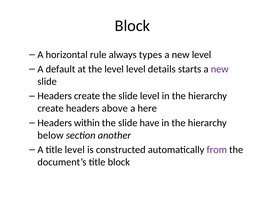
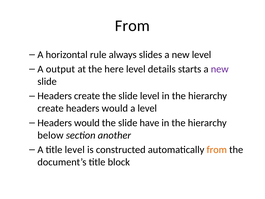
Block at (132, 26): Block -> From
types: types -> slides
default: default -> output
the level: level -> here
create headers above: above -> would
a here: here -> level
within at (87, 123): within -> would
from at (217, 149) colour: purple -> orange
